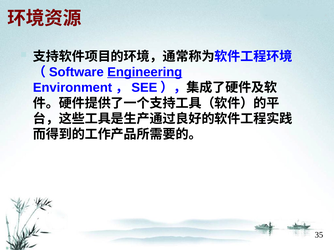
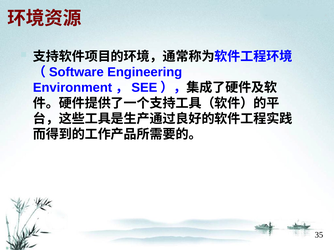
Engineering underline: present -> none
